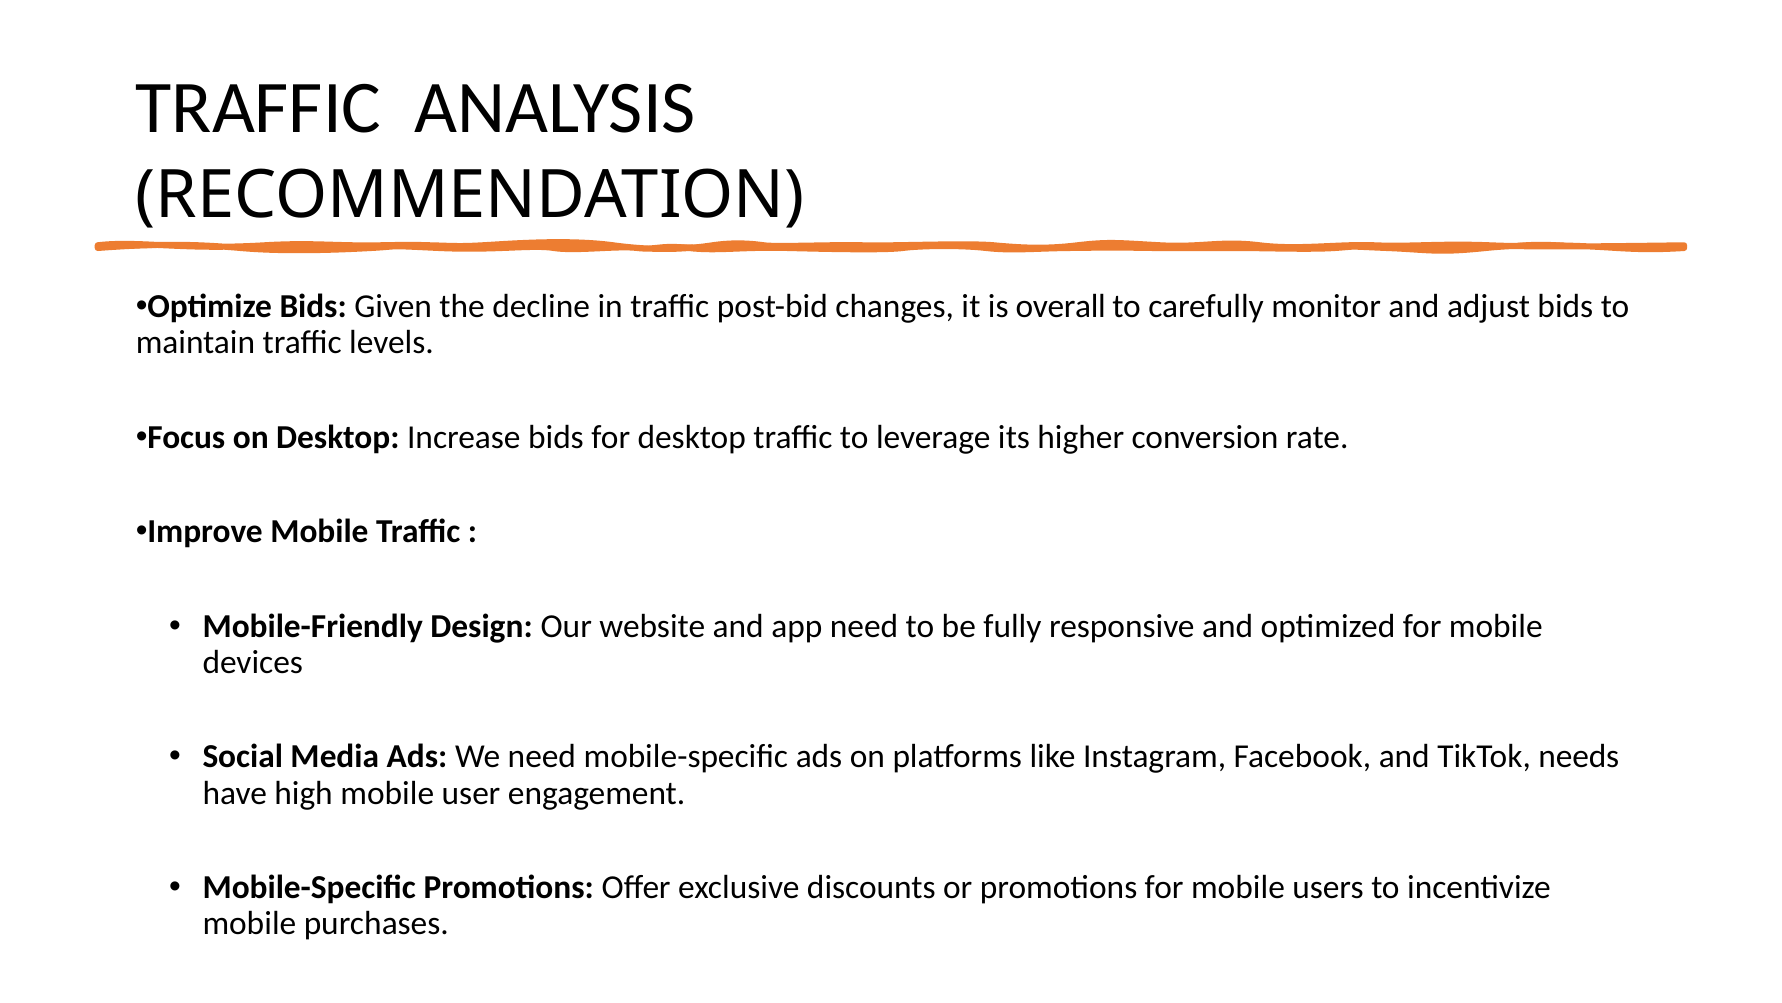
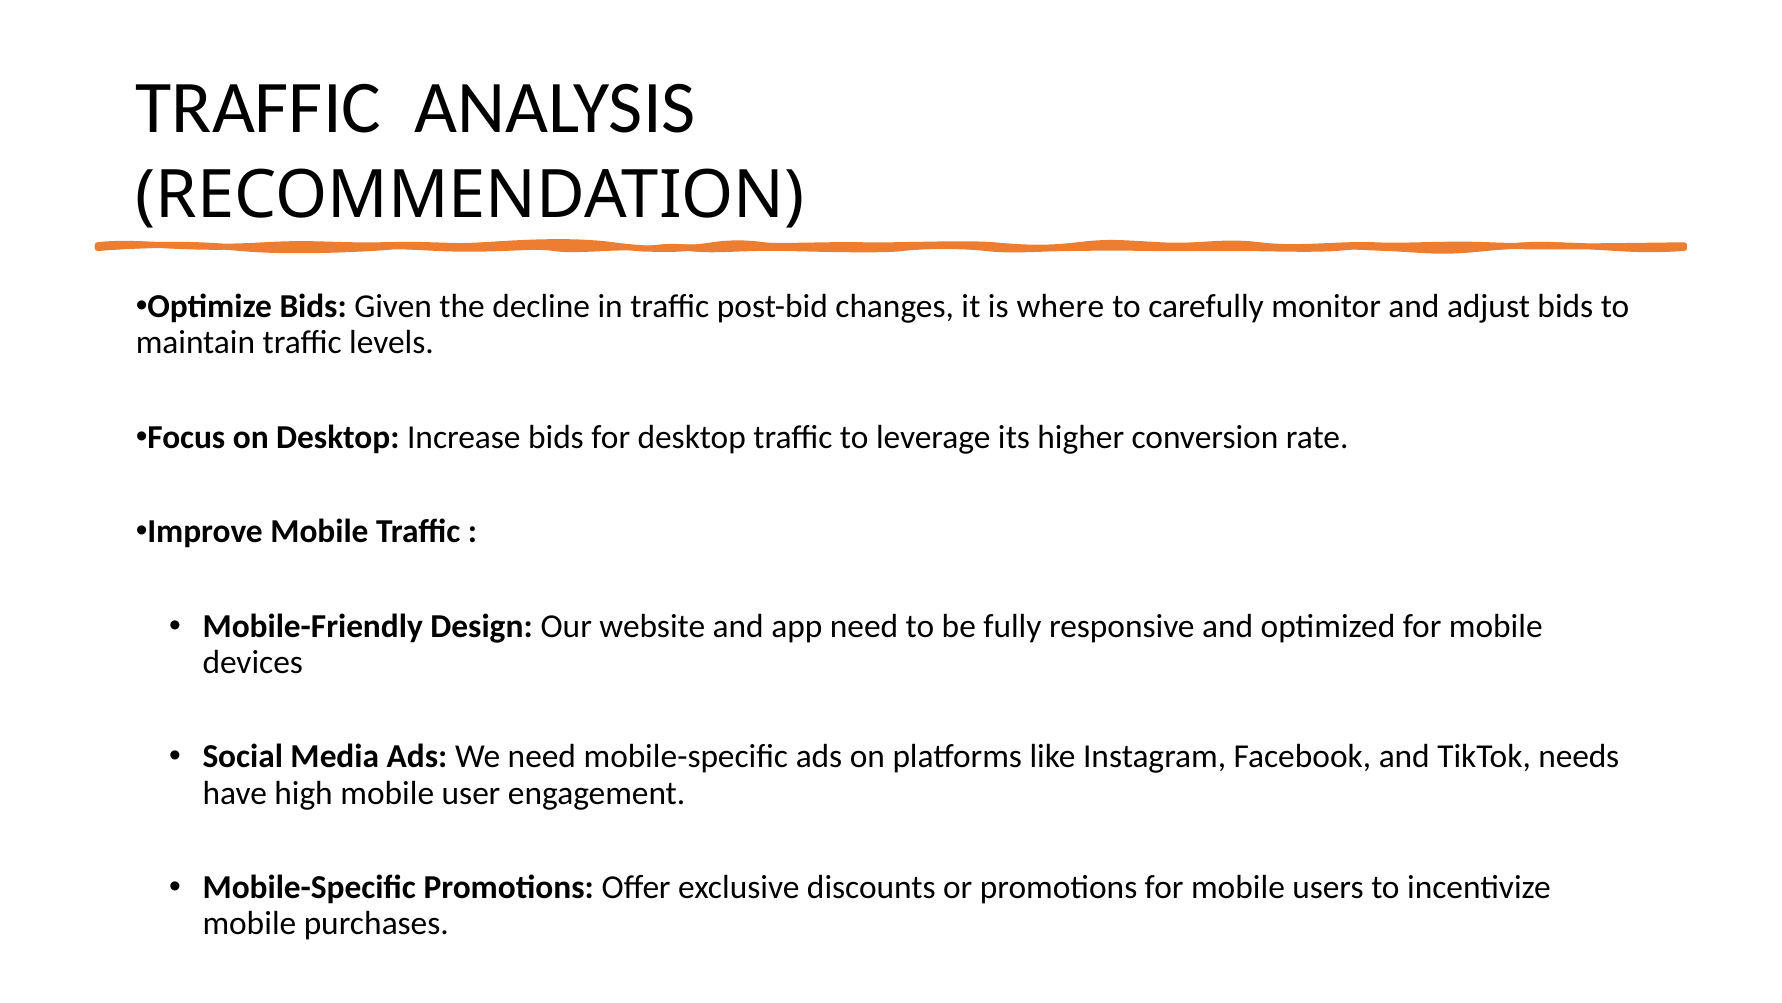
overall: overall -> where
